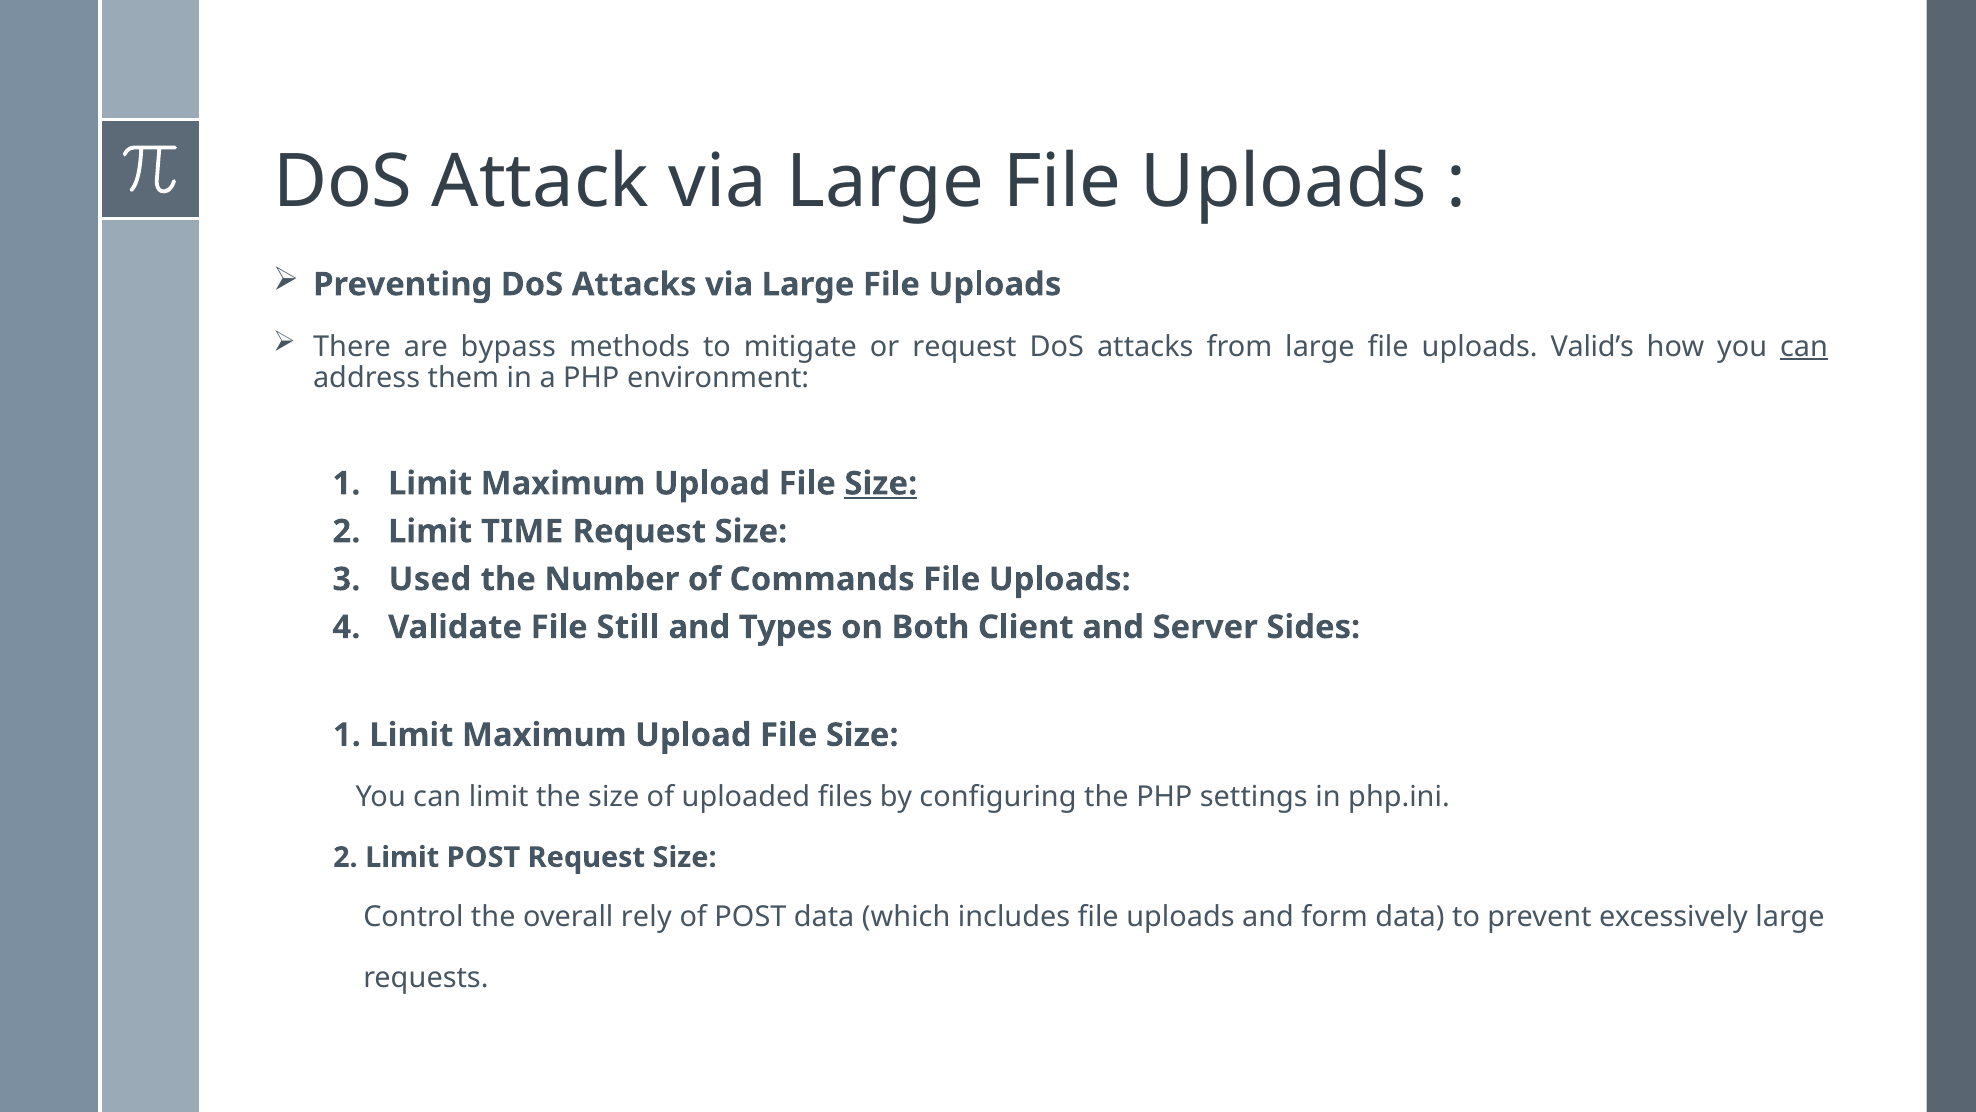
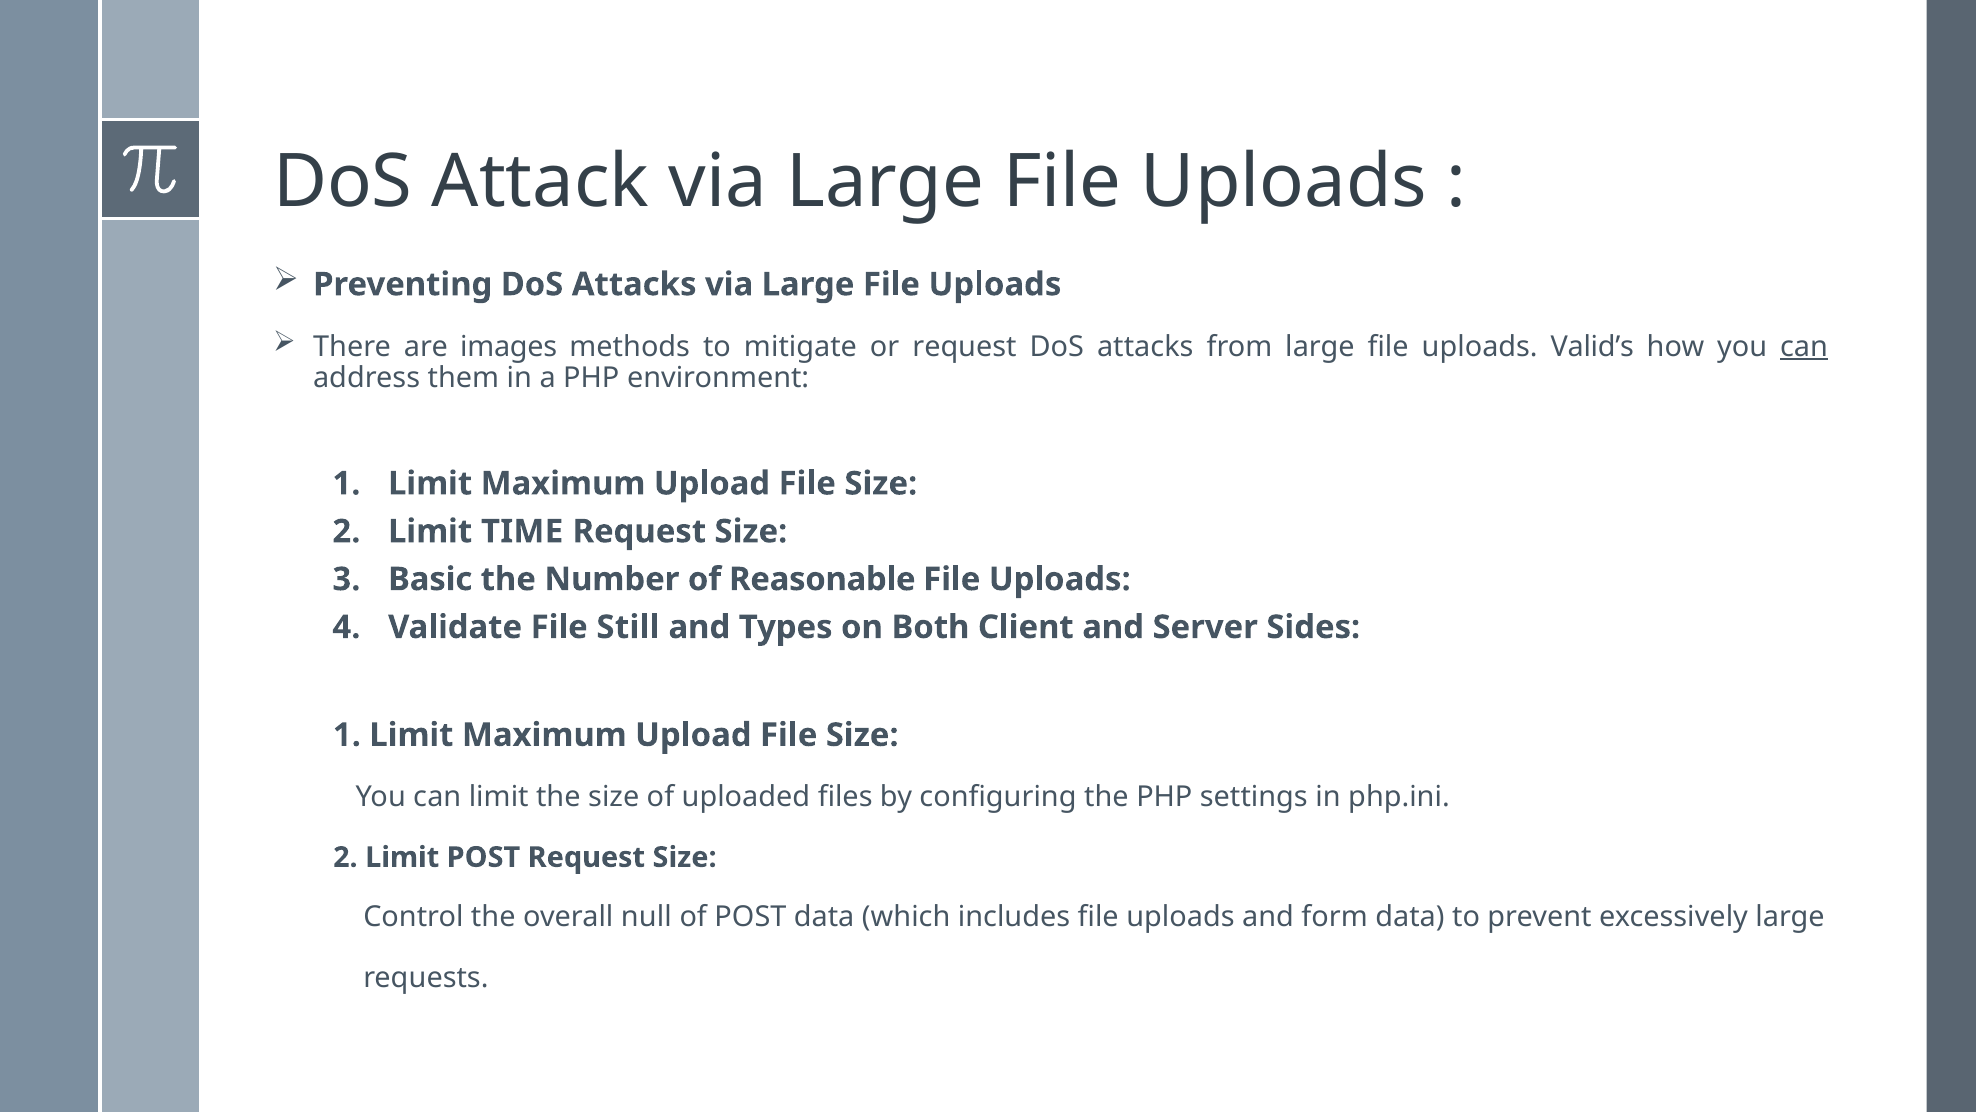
bypass: bypass -> images
Size at (881, 484) underline: present -> none
Used: Used -> Basic
Commands: Commands -> Reasonable
rely: rely -> null
